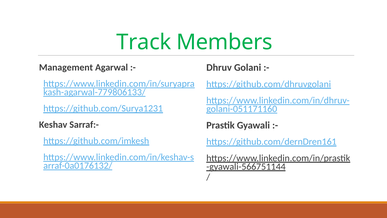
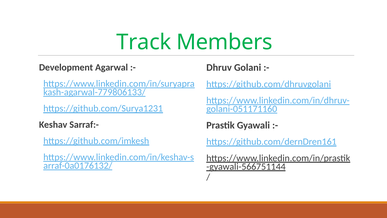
Management: Management -> Development
